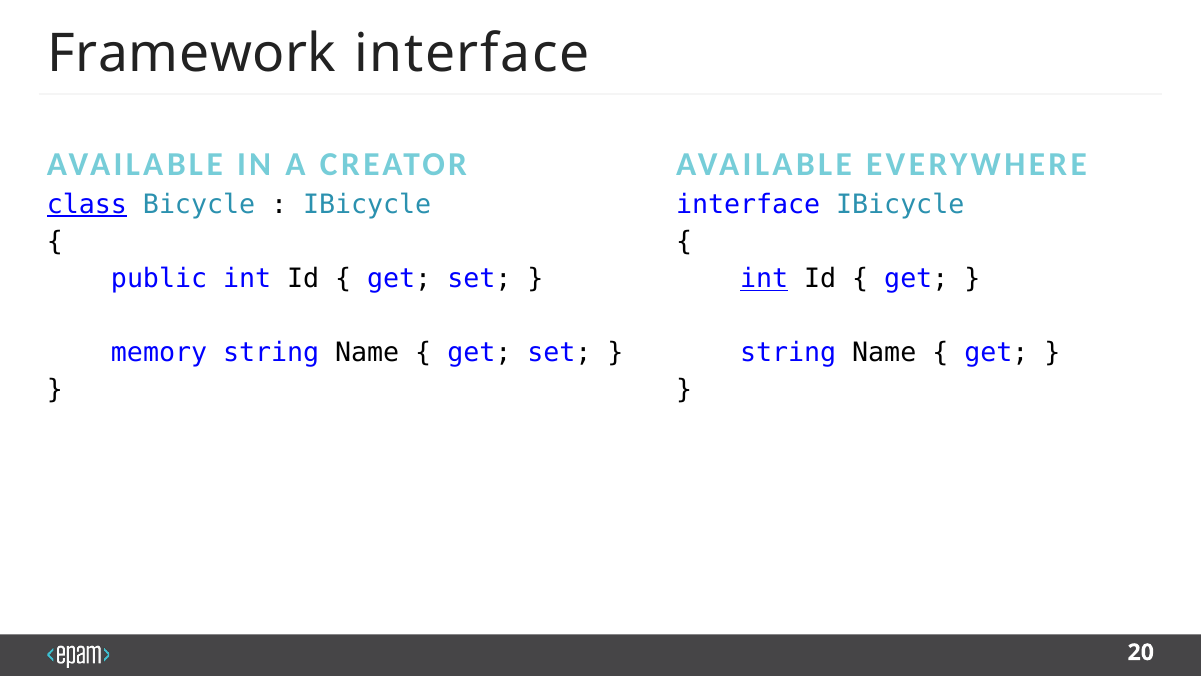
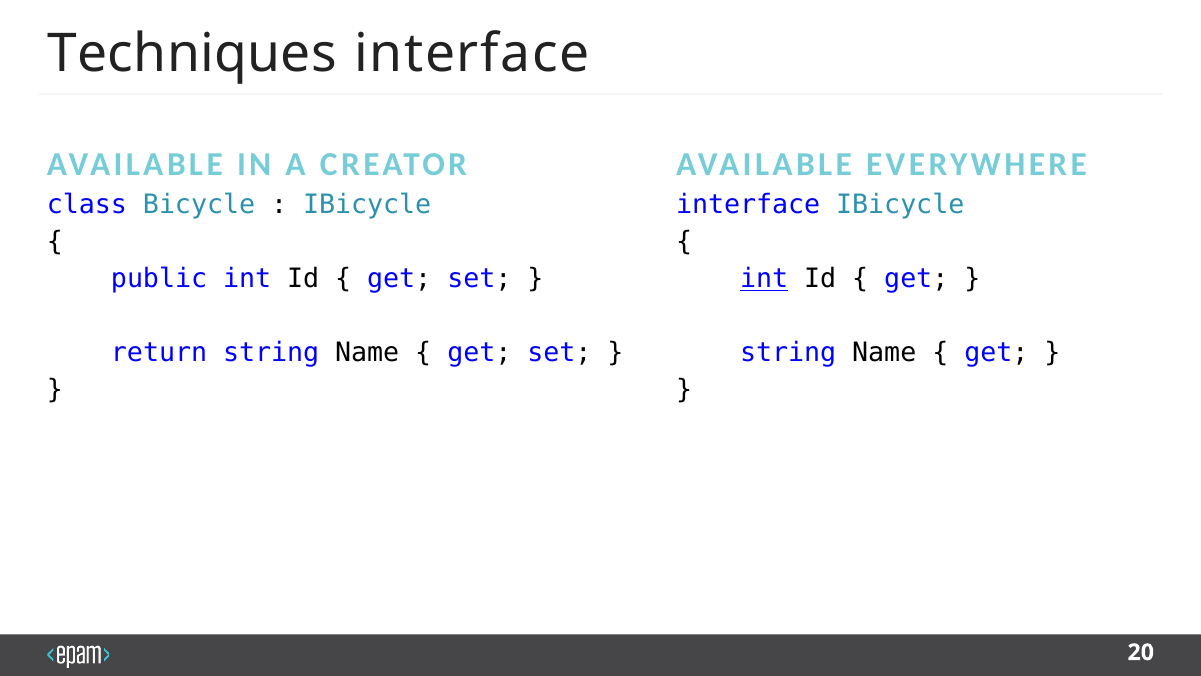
Framework: Framework -> Techniques
class underline: present -> none
memory: memory -> return
